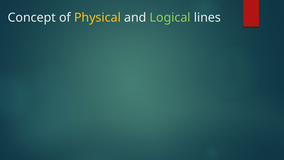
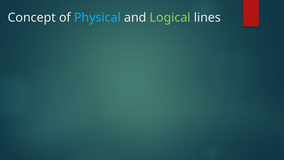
Physical colour: yellow -> light blue
